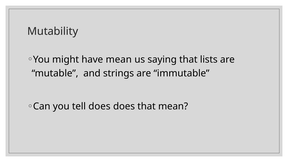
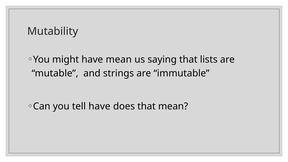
tell does: does -> have
